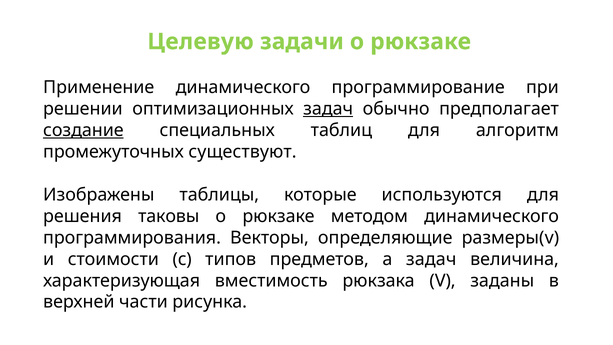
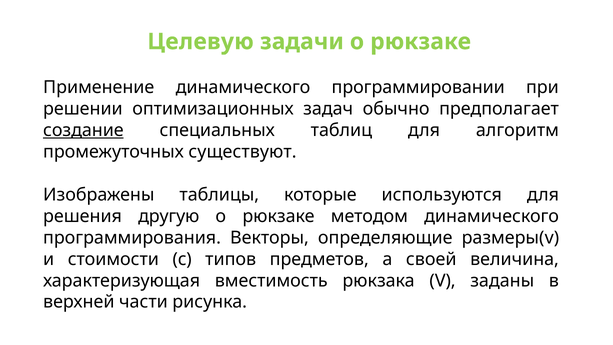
программирование: программирование -> программировании
задач at (328, 109) underline: present -> none
таковы: таковы -> другую
а задач: задач -> своей
